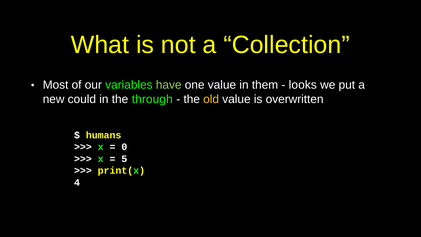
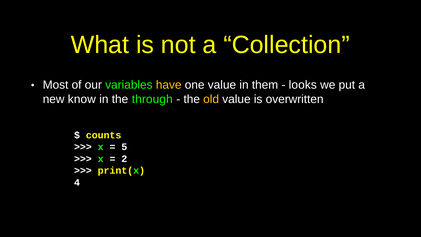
have colour: light green -> yellow
could: could -> know
humans: humans -> counts
0: 0 -> 5
5: 5 -> 2
